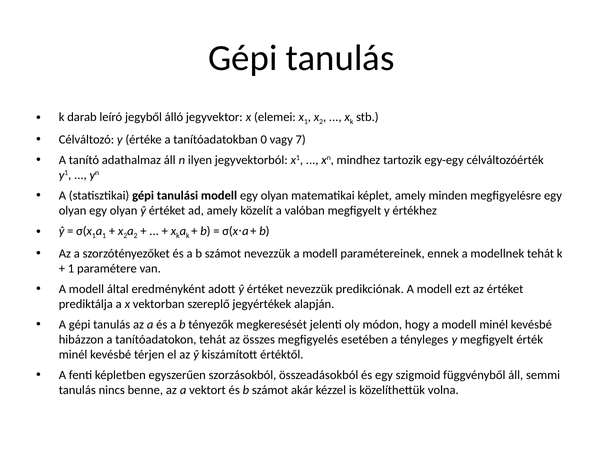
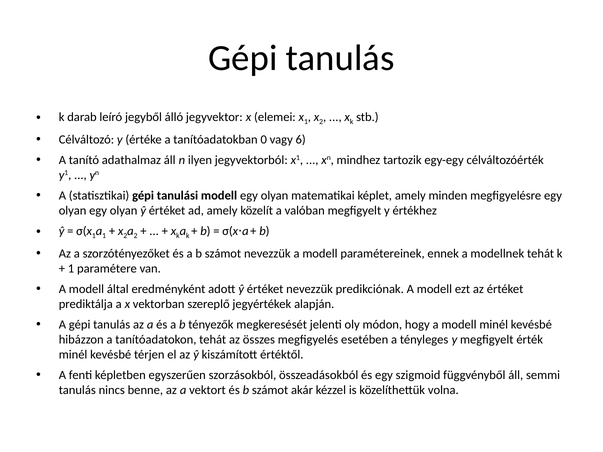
7: 7 -> 6
